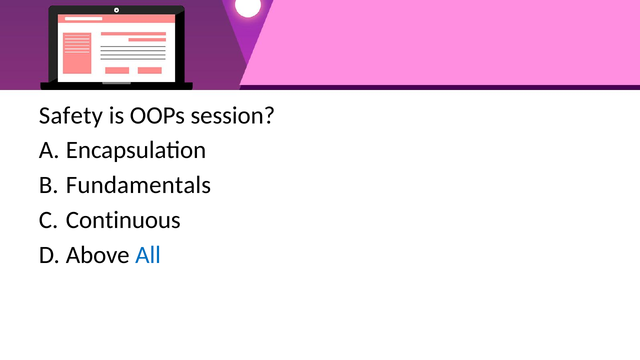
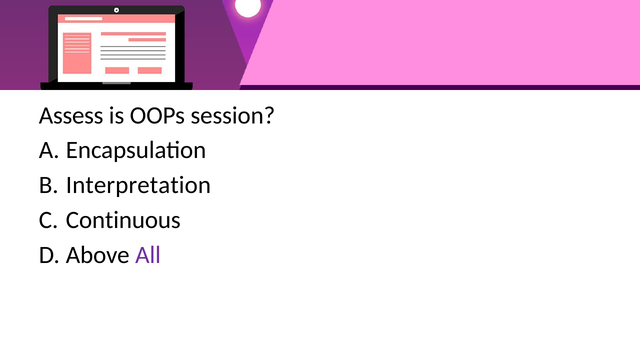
Safety: Safety -> Assess
Fundamentals: Fundamentals -> Interpretation
All colour: blue -> purple
